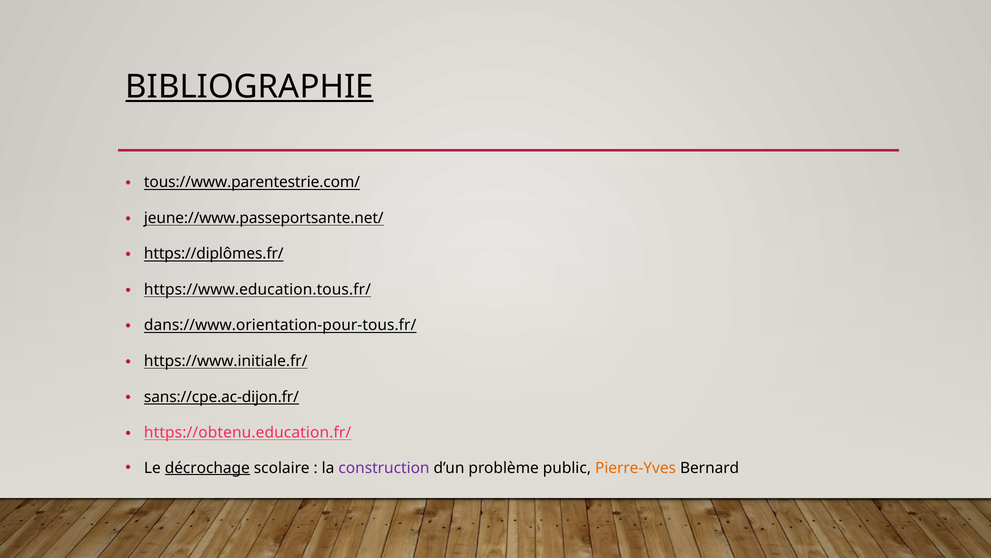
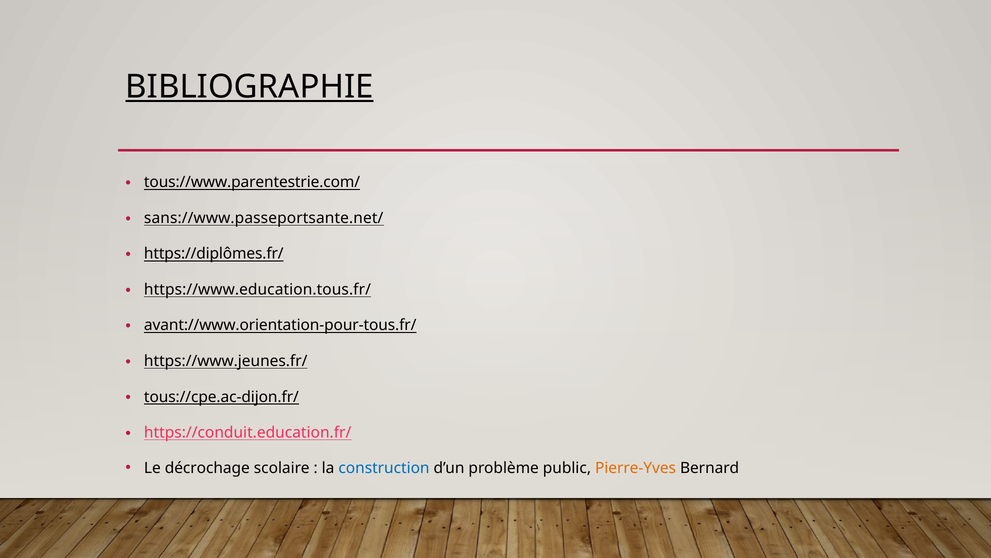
jeune://www.passeportsante.net/: jeune://www.passeportsante.net/ -> sans://www.passeportsante.net/
dans://www.orientation-pour-tous.fr/: dans://www.orientation-pour-tous.fr/ -> avant://www.orientation-pour-tous.fr/
https://www.initiale.fr/: https://www.initiale.fr/ -> https://www.jeunes.fr/
sans://cpe.ac-dijon.fr/: sans://cpe.ac-dijon.fr/ -> tous://cpe.ac-dijon.fr/
https://obtenu.education.fr/: https://obtenu.education.fr/ -> https://conduit.education.fr/
décrochage underline: present -> none
construction colour: purple -> blue
